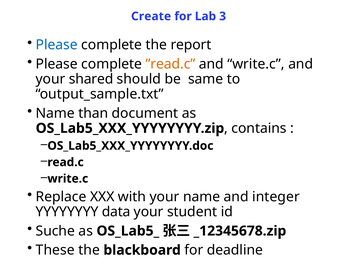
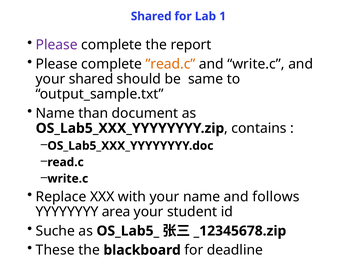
Create at (151, 16): Create -> Shared
3: 3 -> 1
Please at (57, 45) colour: blue -> purple
integer: integer -> follows
data: data -> area
